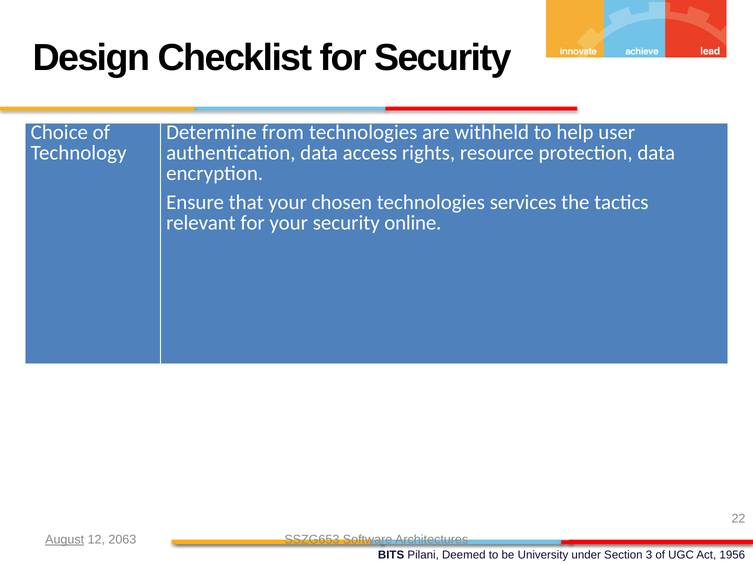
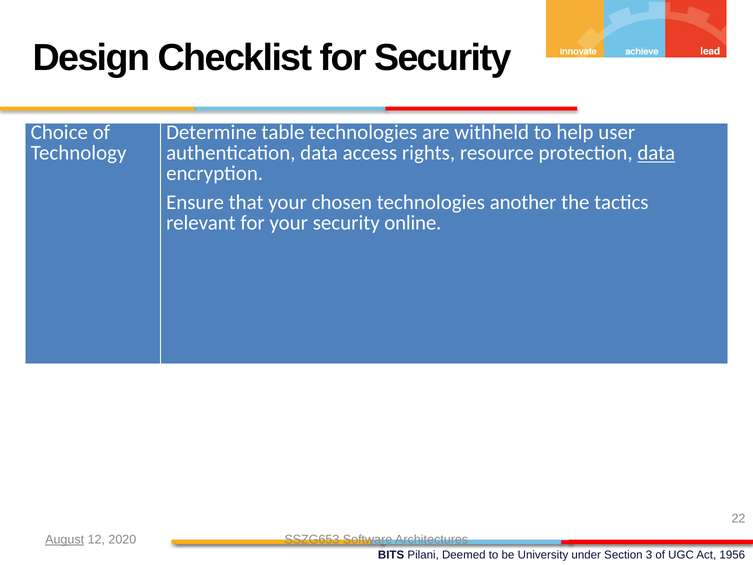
from: from -> table
data at (656, 153) underline: none -> present
services: services -> another
2063: 2063 -> 2020
